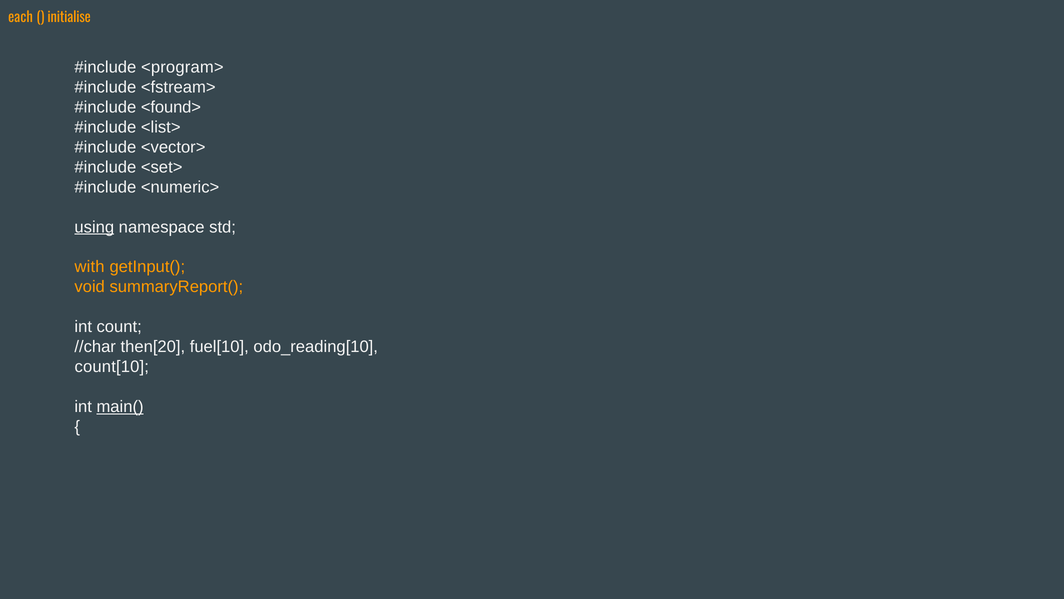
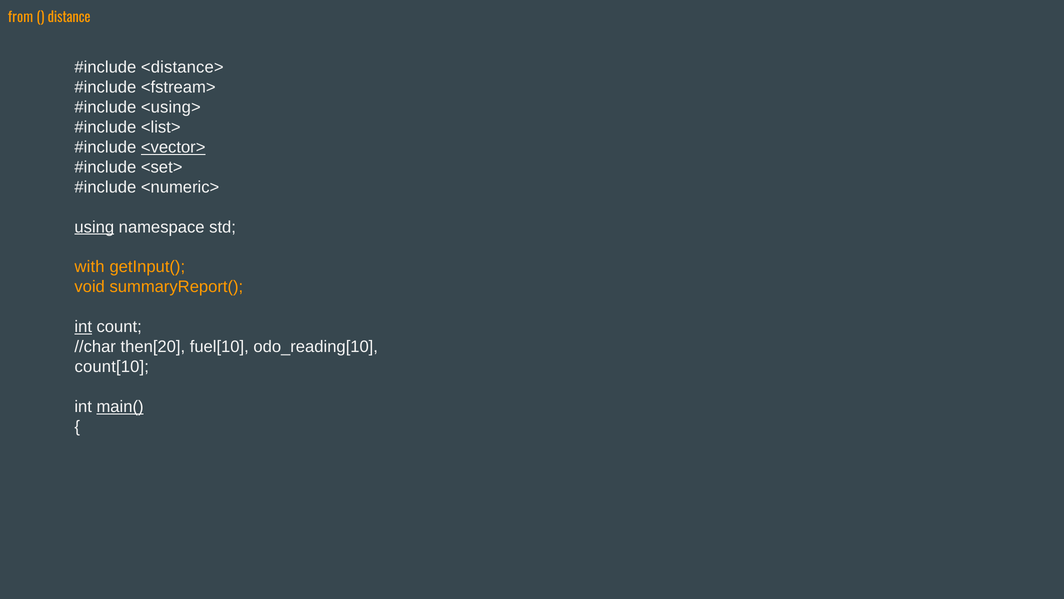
each: each -> from
initialise: initialise -> distance
<program>: <program> -> <distance>
<found>: <found> -> <using>
<vector> underline: none -> present
int at (83, 327) underline: none -> present
